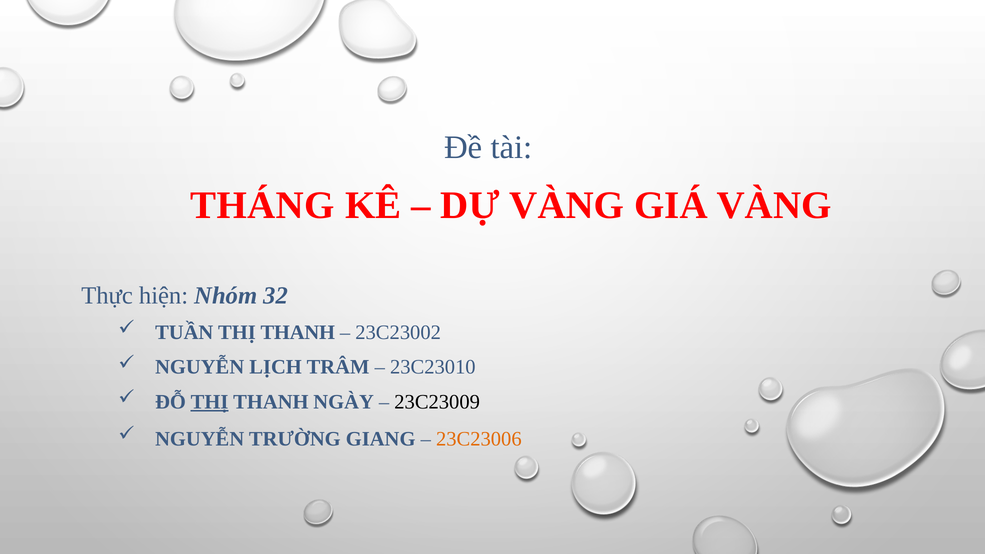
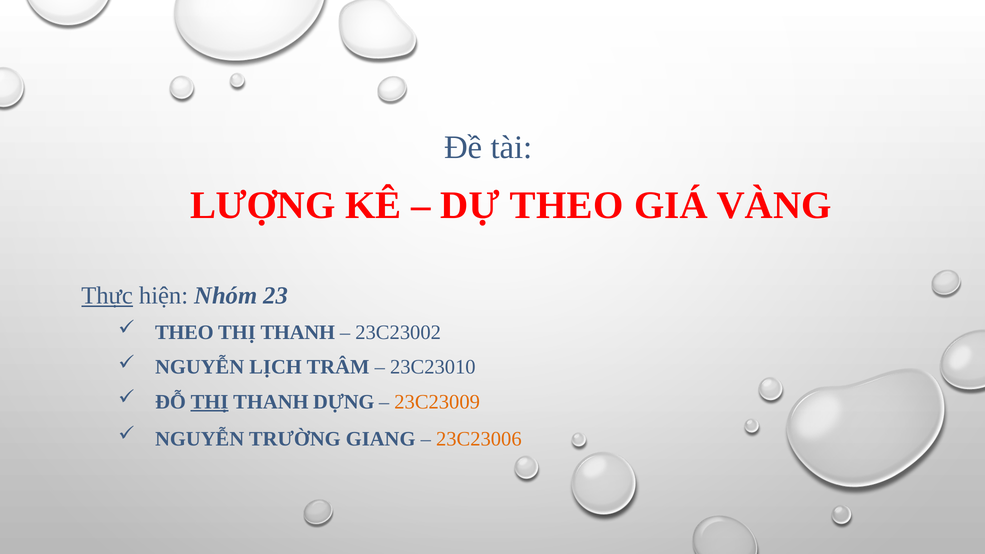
THÁNG: THÁNG -> LƯỢNG
DỰ VÀNG: VÀNG -> THEO
Thực underline: none -> present
32: 32 -> 23
TUẦN at (184, 332): TUẦN -> THEO
NGÀY: NGÀY -> DỰNG
23C23009 colour: black -> orange
